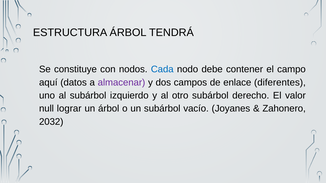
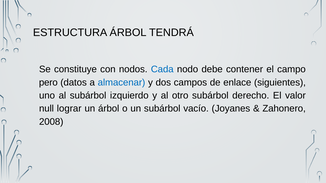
aquí: aquí -> pero
almacenar colour: purple -> blue
diferentes: diferentes -> siguientes
2032: 2032 -> 2008
